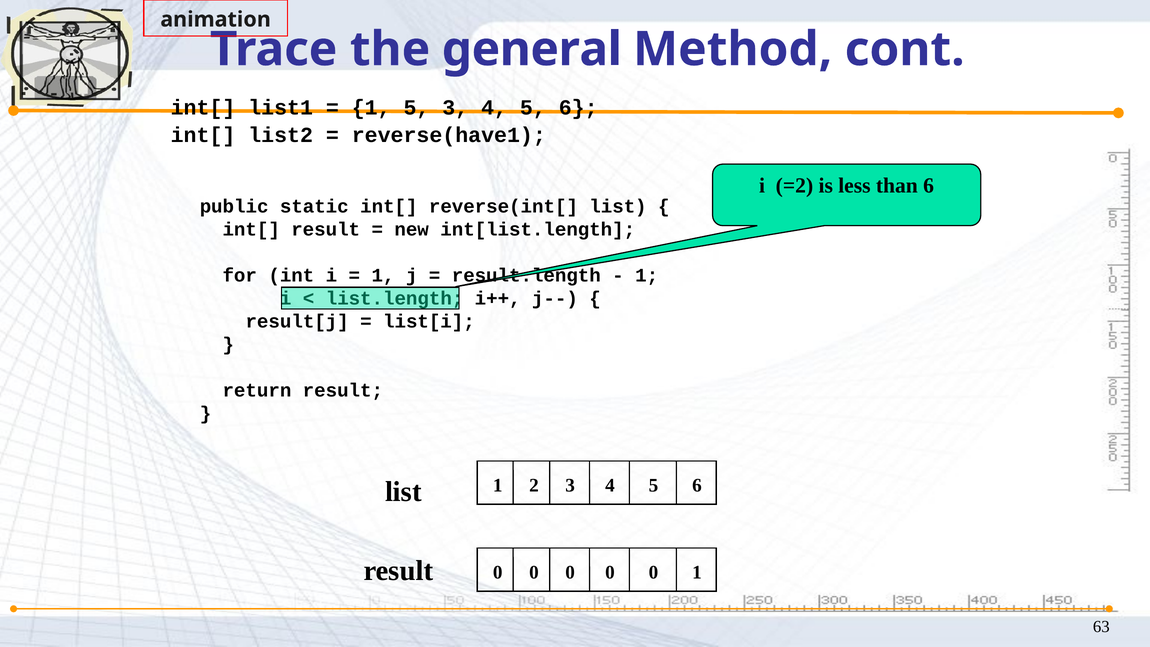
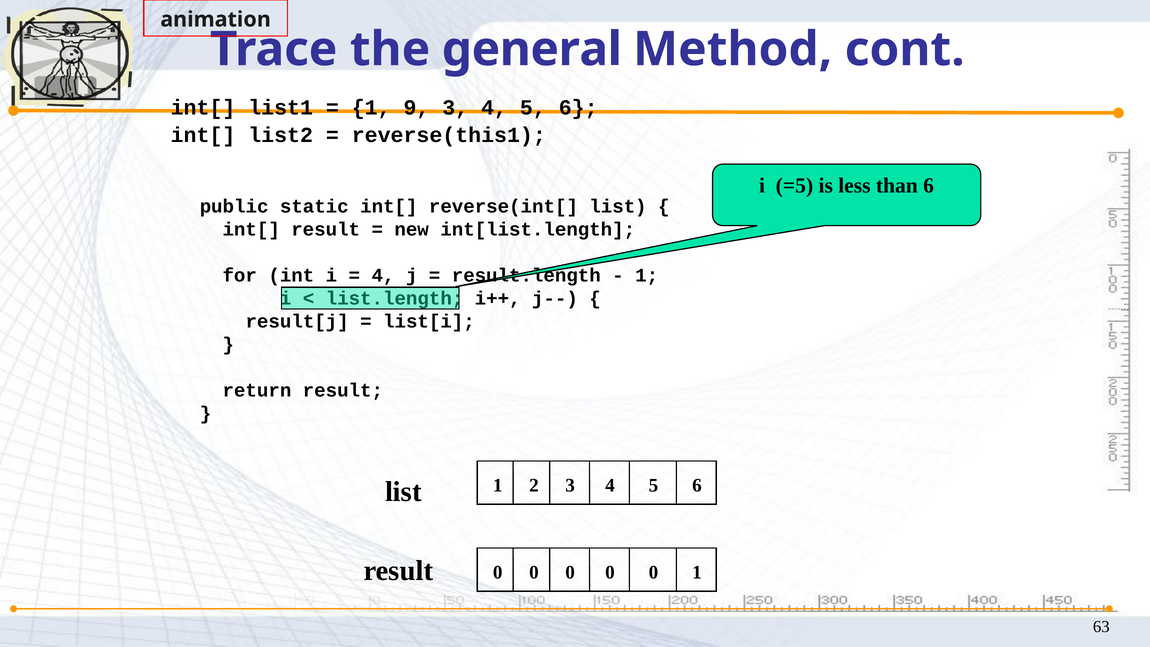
1 5: 5 -> 9
reverse(have1: reverse(have1 -> reverse(this1
=2: =2 -> =5
1 at (383, 276): 1 -> 4
